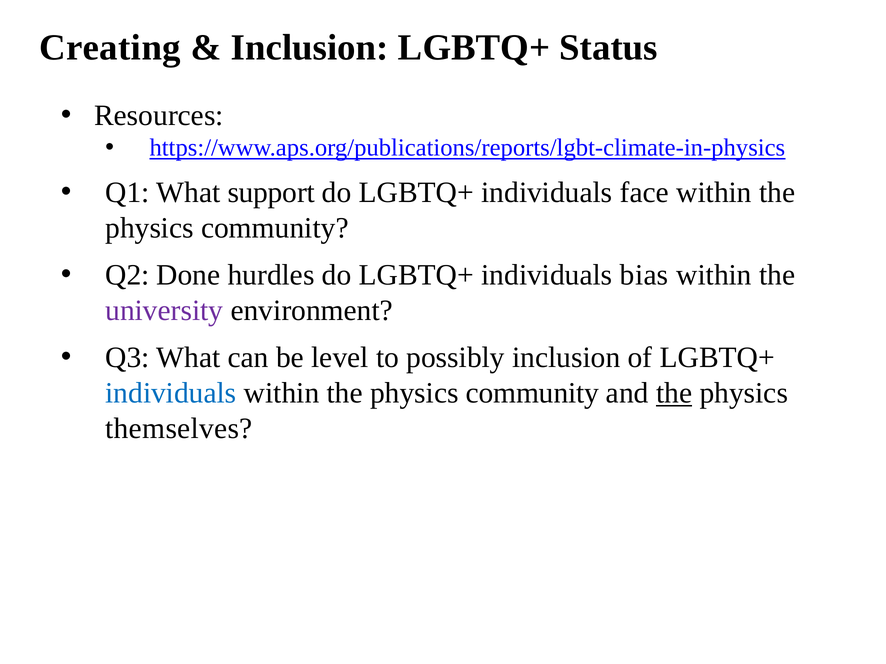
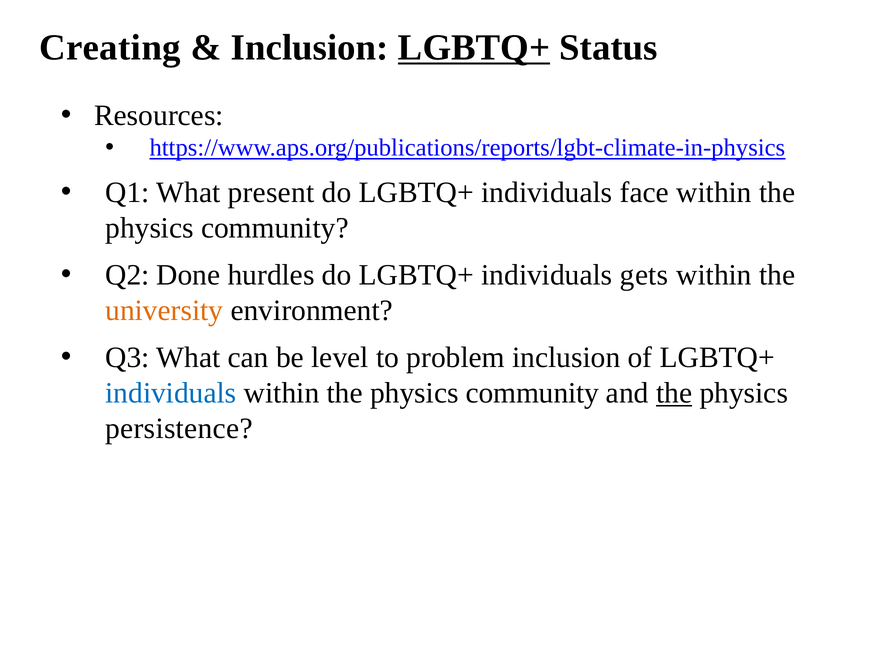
LGBTQ+ at (474, 48) underline: none -> present
support: support -> present
bias: bias -> gets
university colour: purple -> orange
possibly: possibly -> problem
themselves: themselves -> persistence
